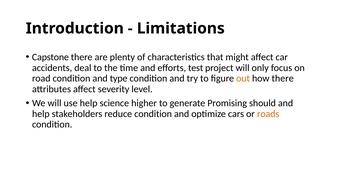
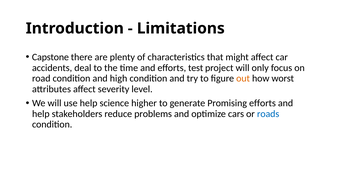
type: type -> high
how there: there -> worst
Promising should: should -> efforts
reduce condition: condition -> problems
roads colour: orange -> blue
